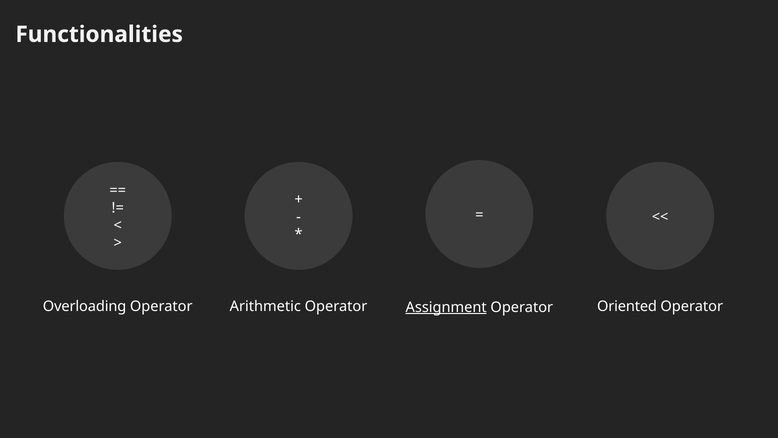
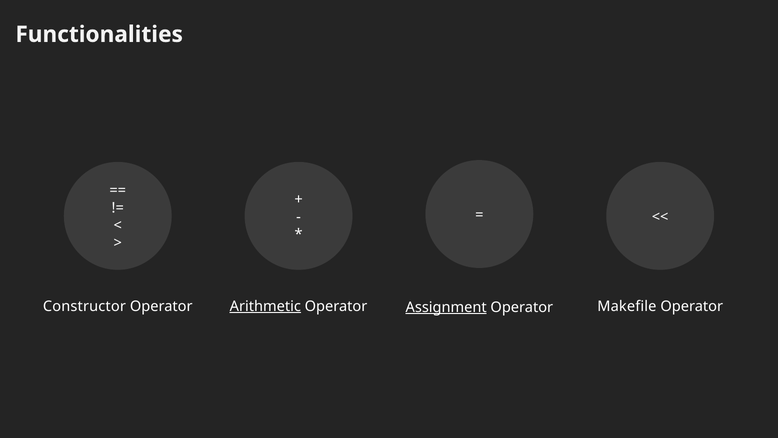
Overloading: Overloading -> Constructor
Arithmetic underline: none -> present
Oriented: Oriented -> Makefile
